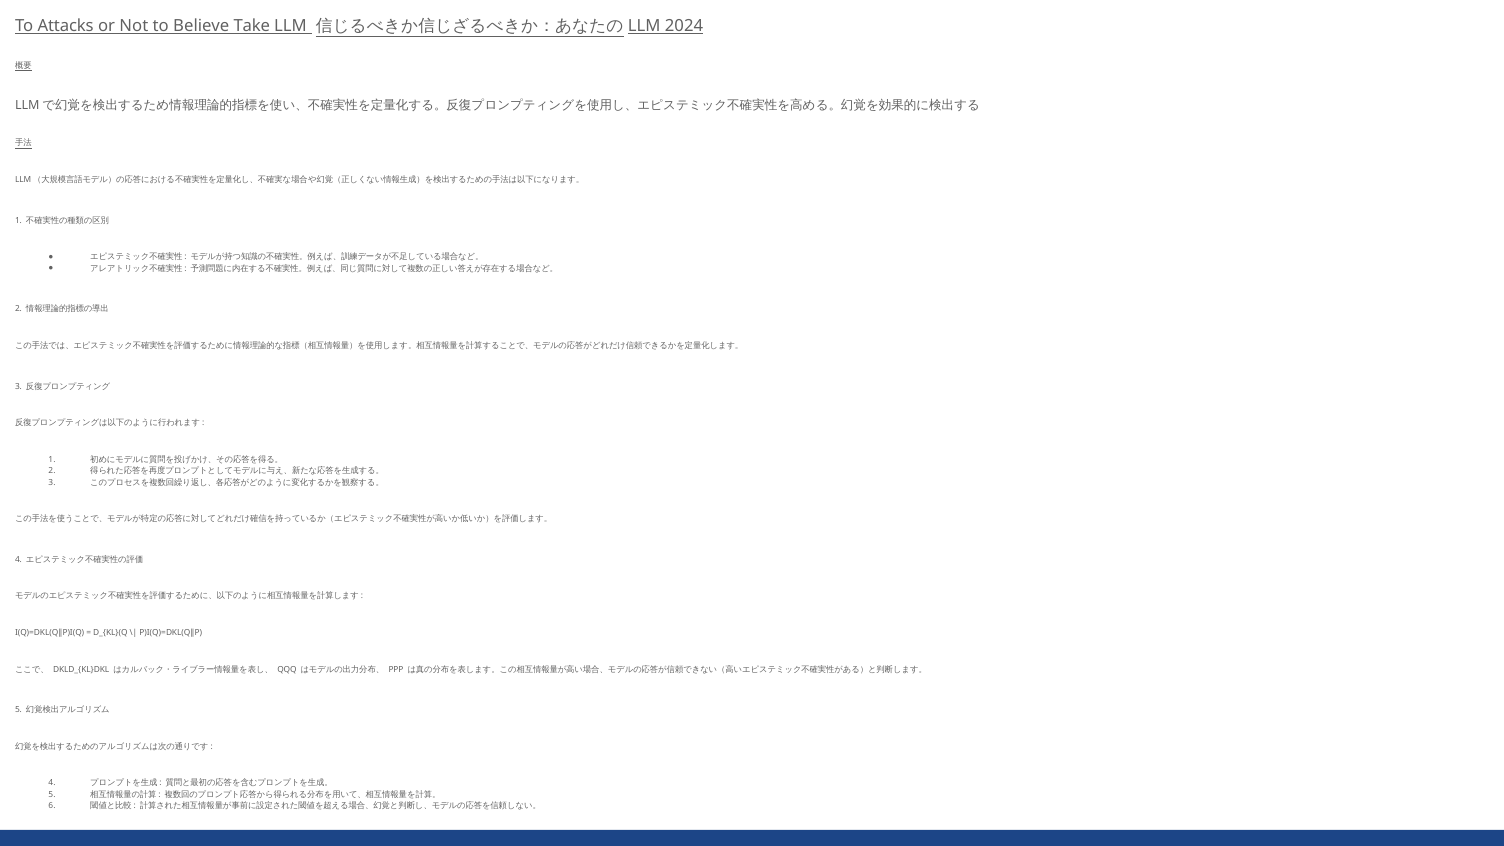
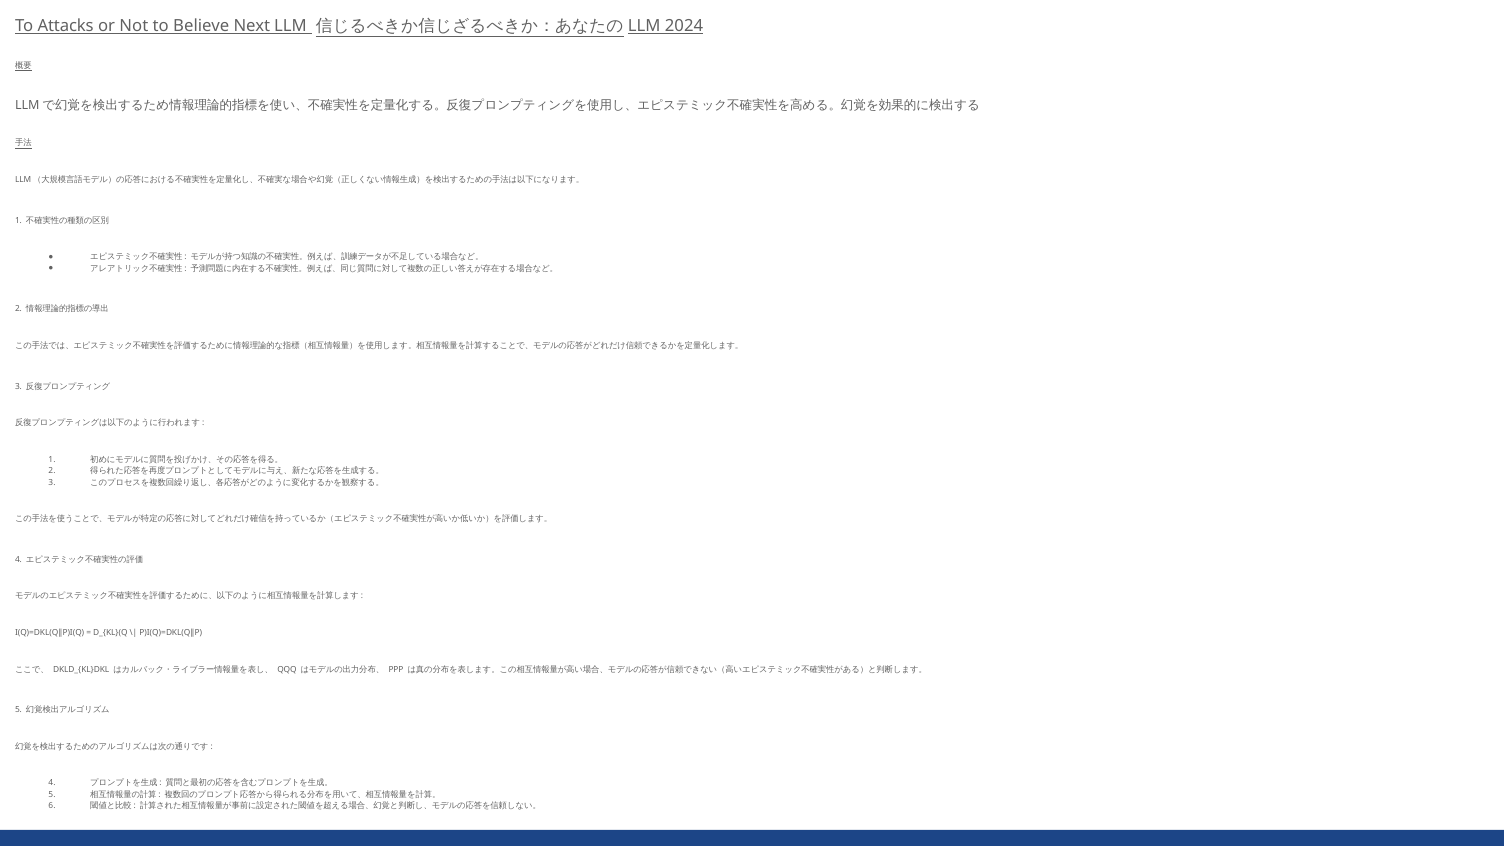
Take: Take -> Next
